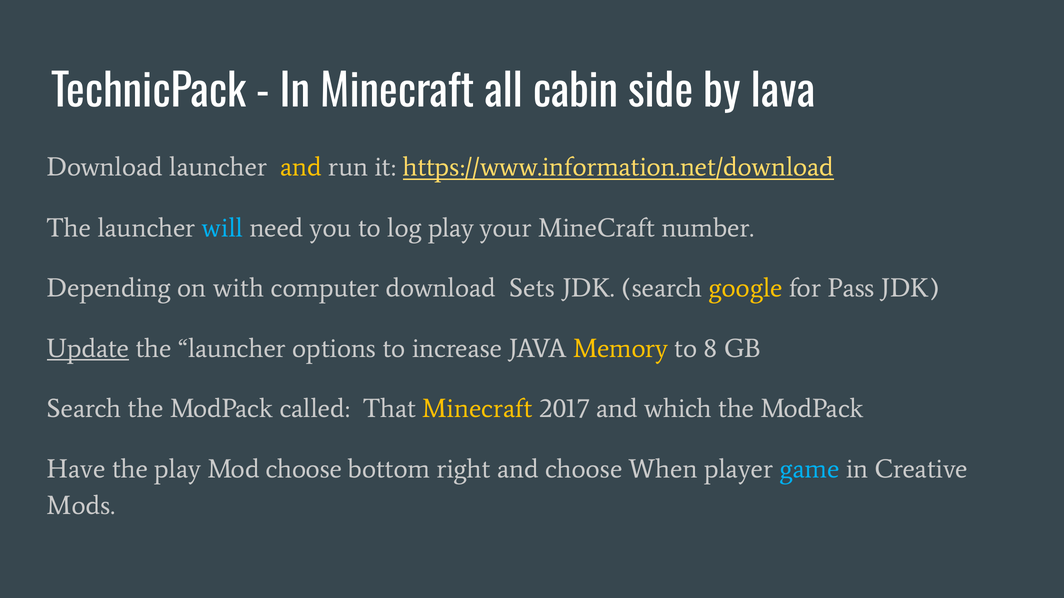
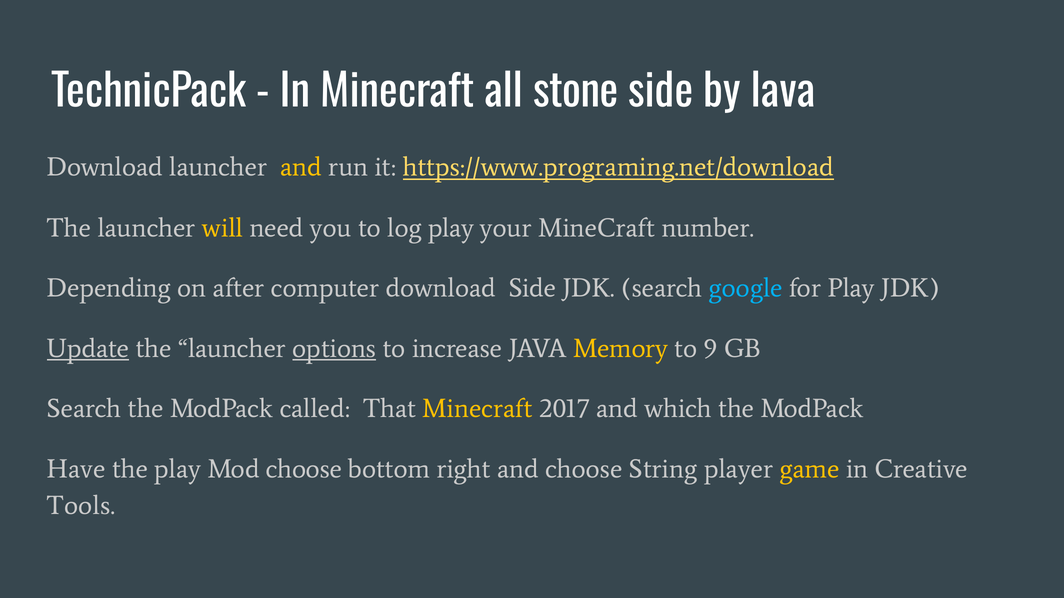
cabin: cabin -> stone
https://www.information.net/download: https://www.information.net/download -> https://www.programing.net/download
will colour: light blue -> yellow
with: with -> after
download Sets: Sets -> Side
google colour: yellow -> light blue
for Pass: Pass -> Play
options underline: none -> present
8: 8 -> 9
When: When -> String
game colour: light blue -> yellow
Mods: Mods -> Tools
